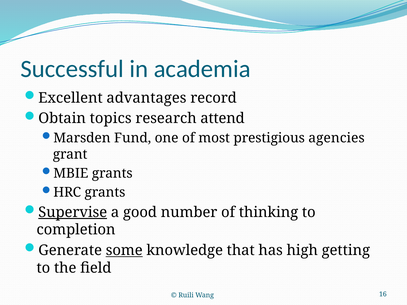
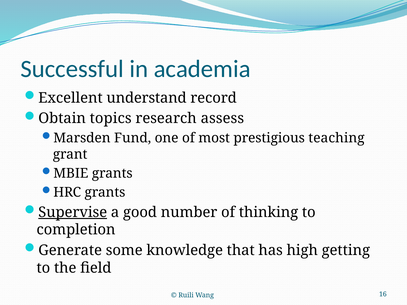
advantages: advantages -> understand
attend: attend -> assess
agencies: agencies -> teaching
some underline: present -> none
